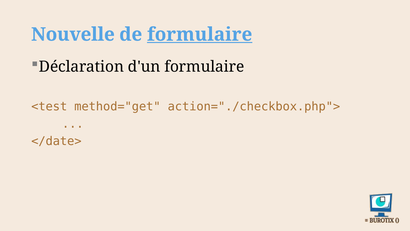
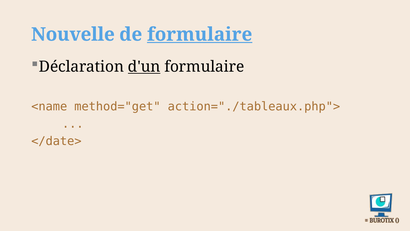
d'un underline: none -> present
<test: <test -> <name
action="./checkbox.php">: action="./checkbox.php"> -> action="./tableaux.php">
